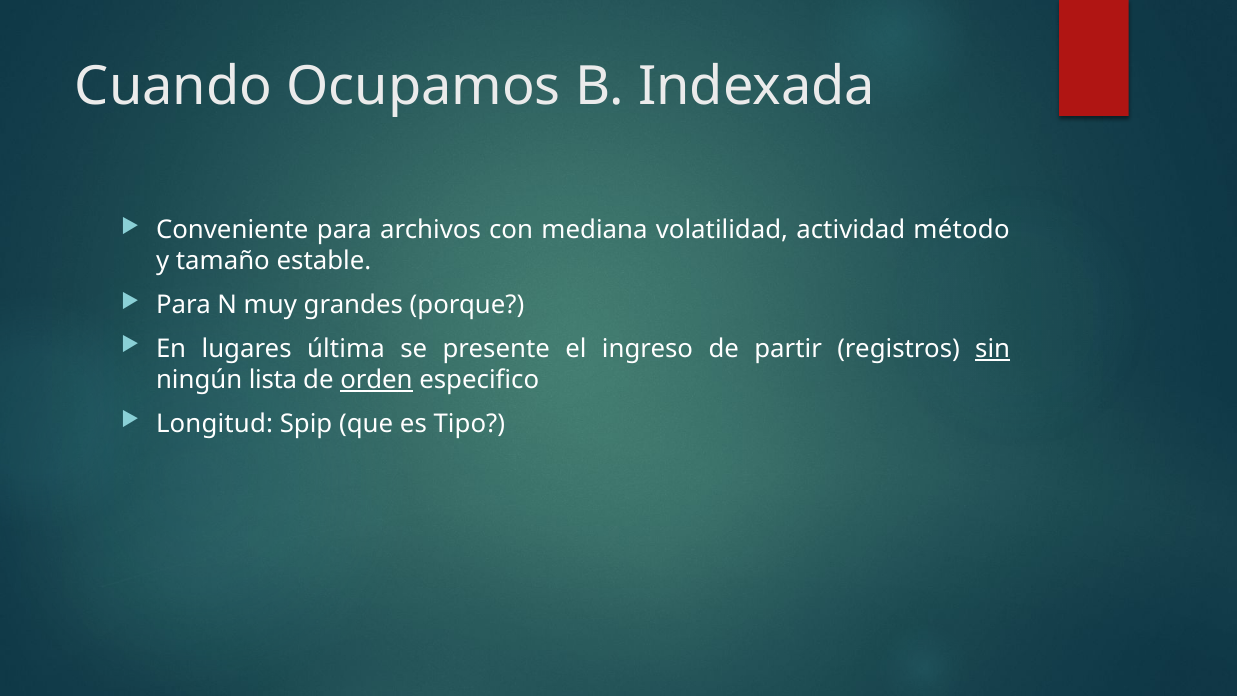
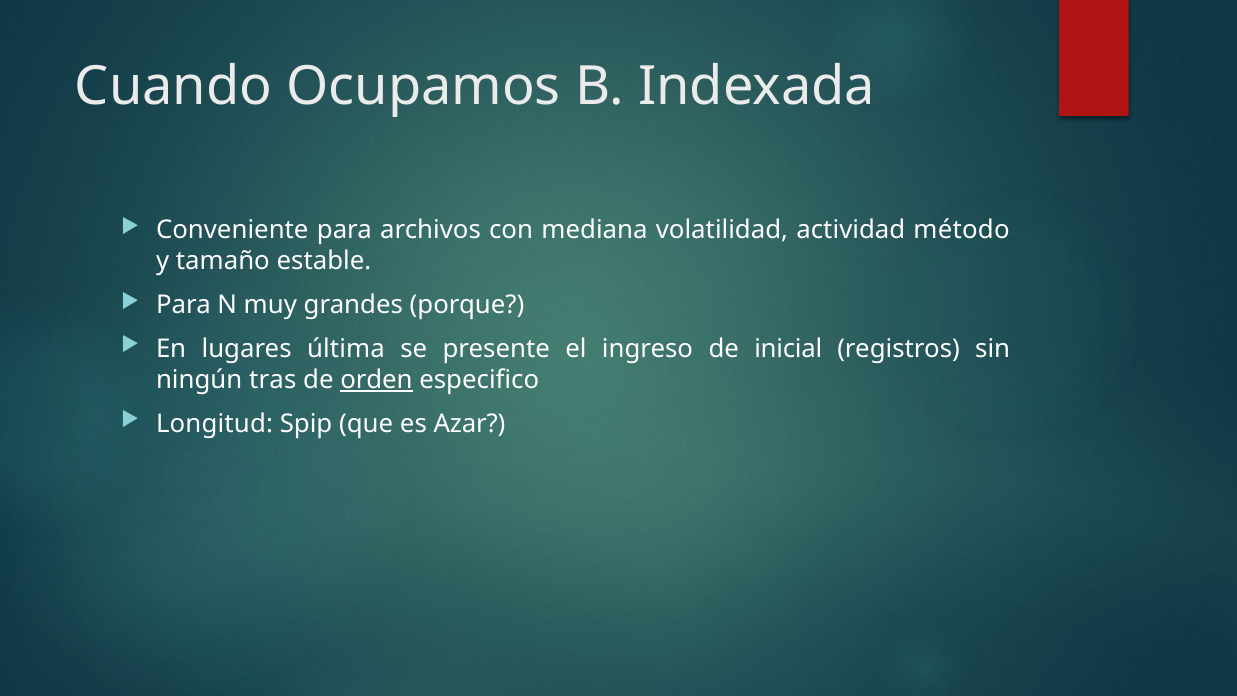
partir: partir -> inicial
sin underline: present -> none
lista: lista -> tras
Tipo: Tipo -> Azar
